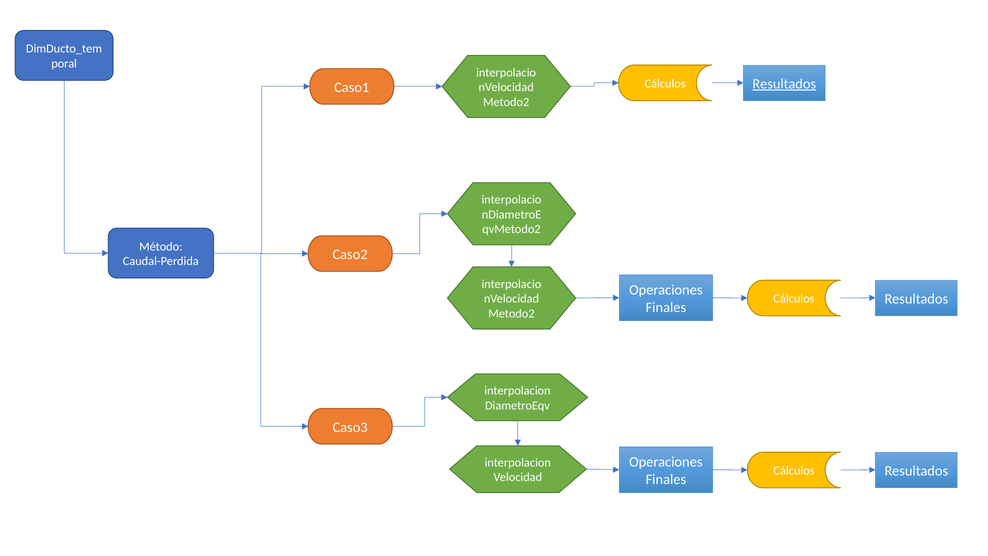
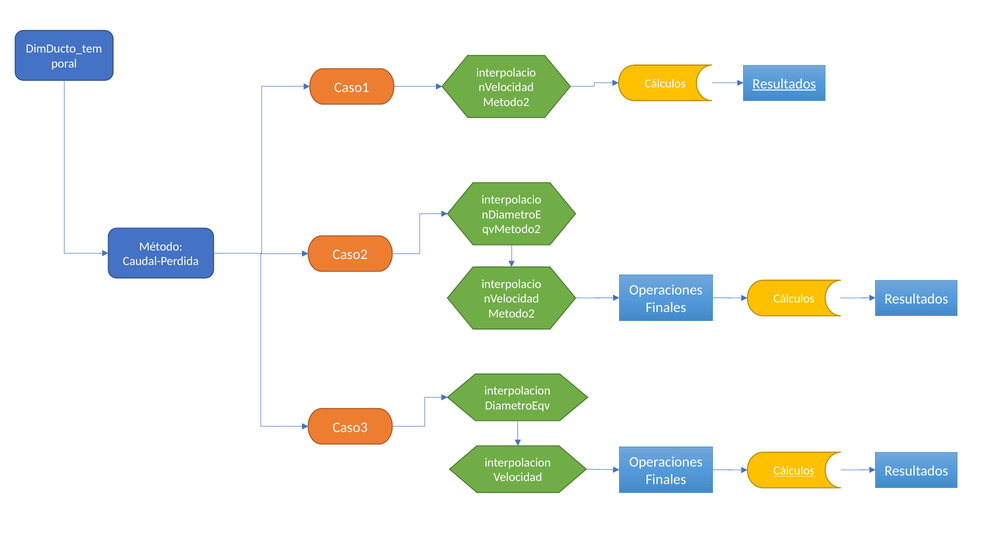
Cálculos at (794, 471) underline: none -> present
